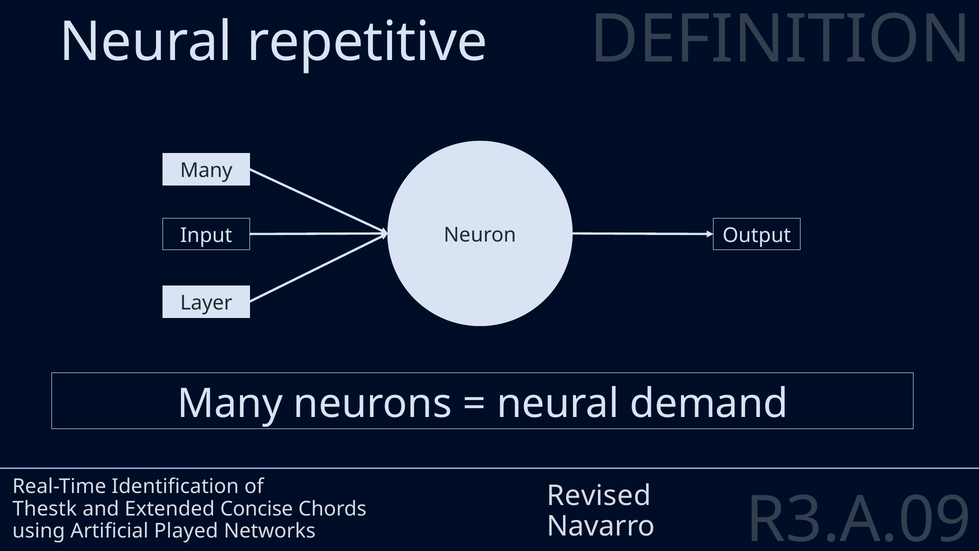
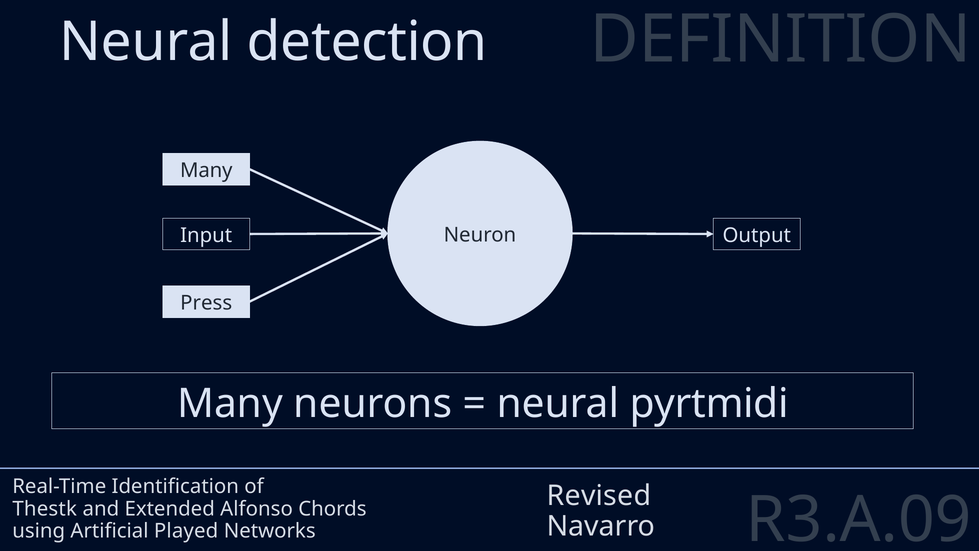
repetitive: repetitive -> detection
Layer: Layer -> Press
demand: demand -> pyrtmidi
Concise: Concise -> Alfonso
